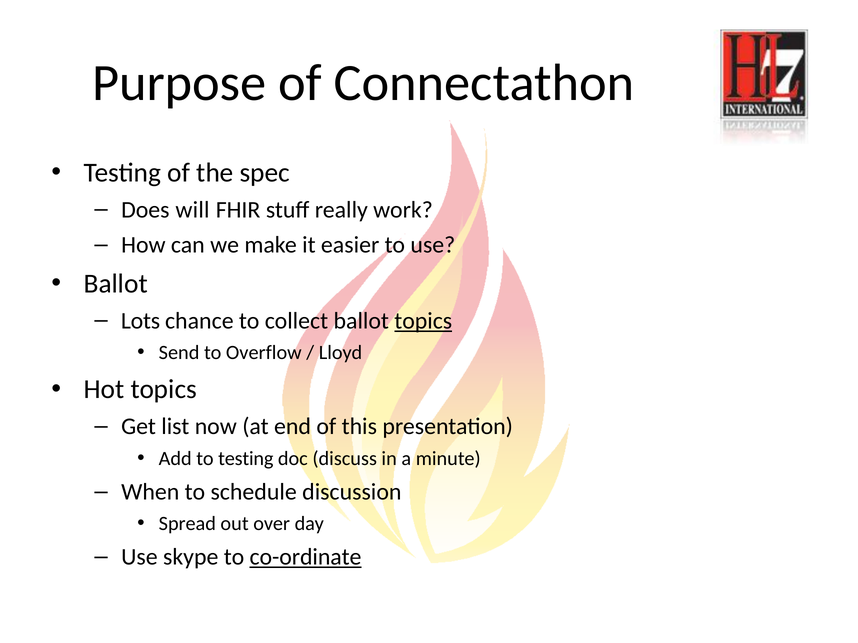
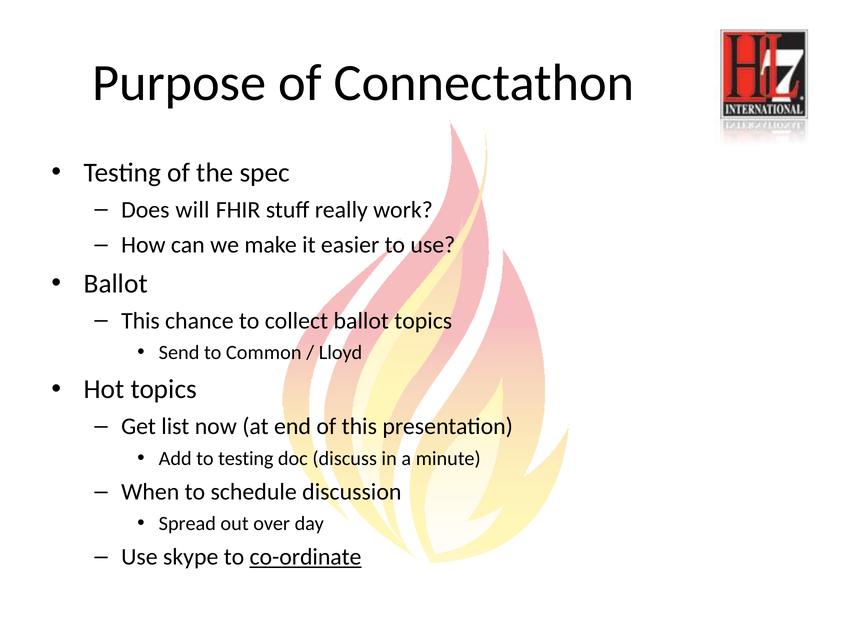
Lots at (141, 321): Lots -> This
topics at (423, 321) underline: present -> none
Overflow: Overflow -> Common
